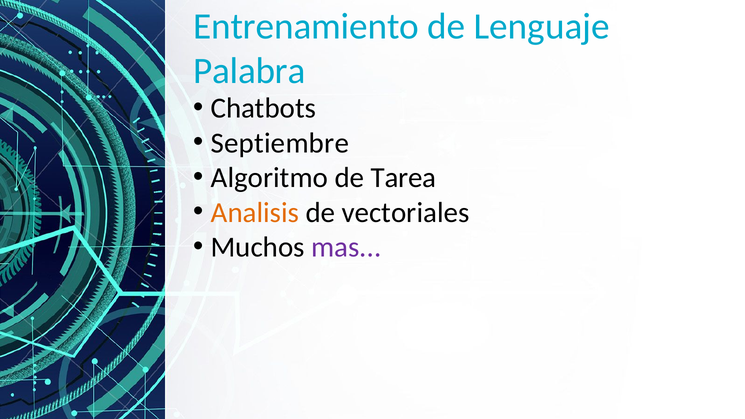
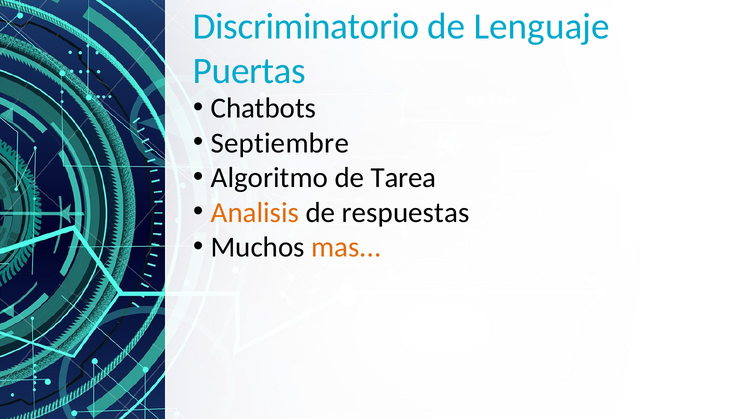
Entrenamiento: Entrenamiento -> Discriminatorio
Palabra: Palabra -> Puertas
vectoriales: vectoriales -> respuestas
mas colour: purple -> orange
